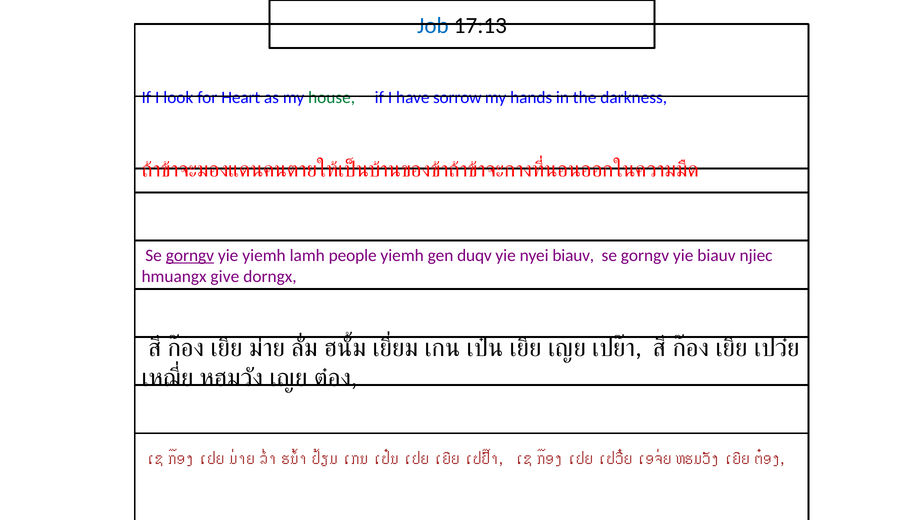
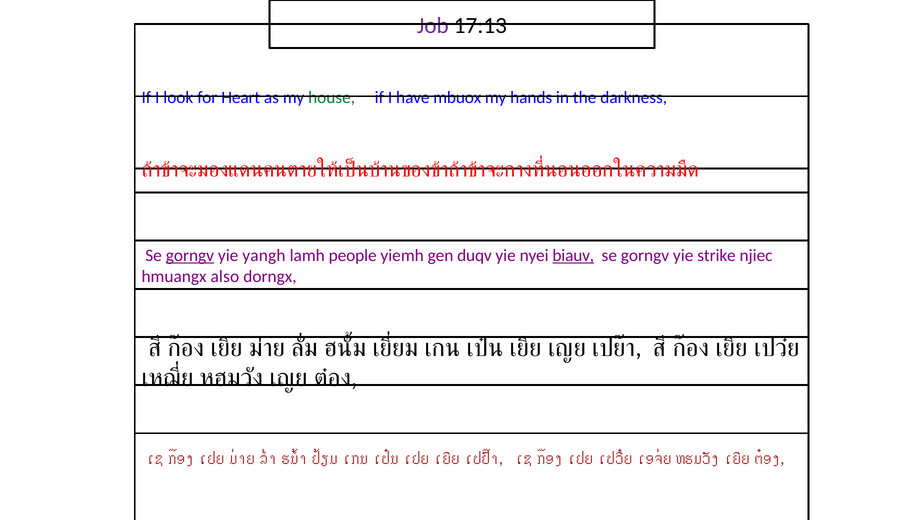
Job colour: blue -> purple
sorrow: sorrow -> mbuox
yie yiemh: yiemh -> yangh
biauv at (573, 255) underline: none -> present
yie biauv: biauv -> strike
give: give -> also
